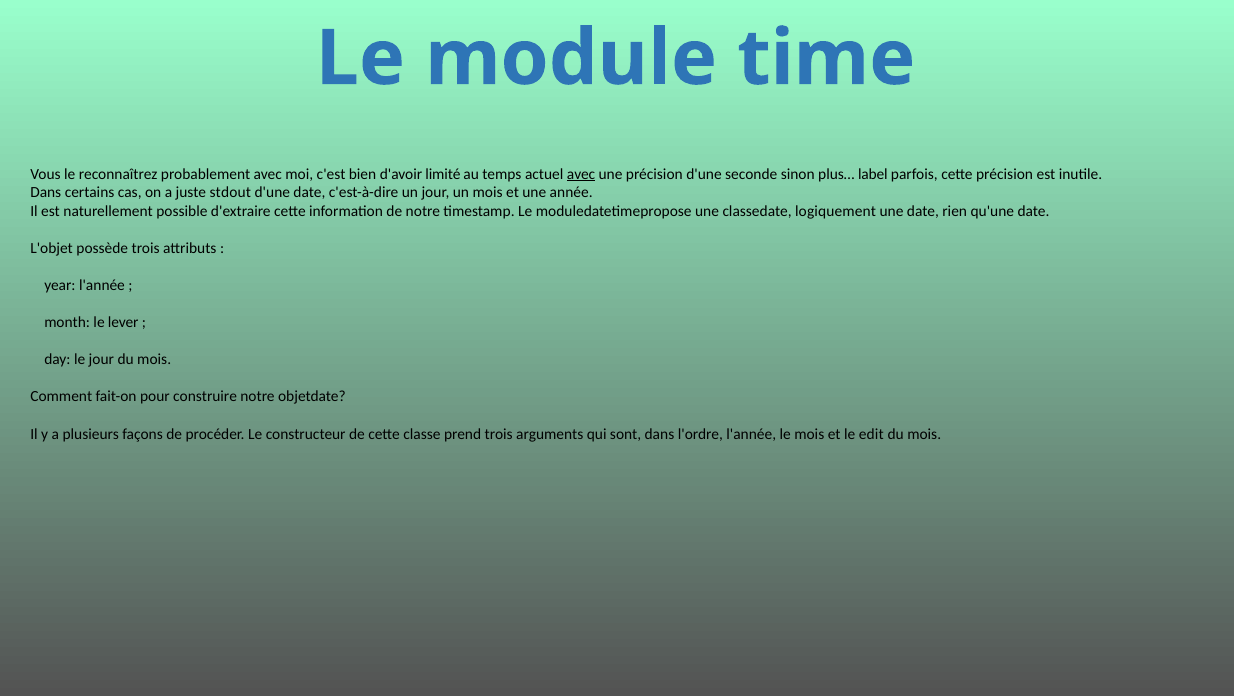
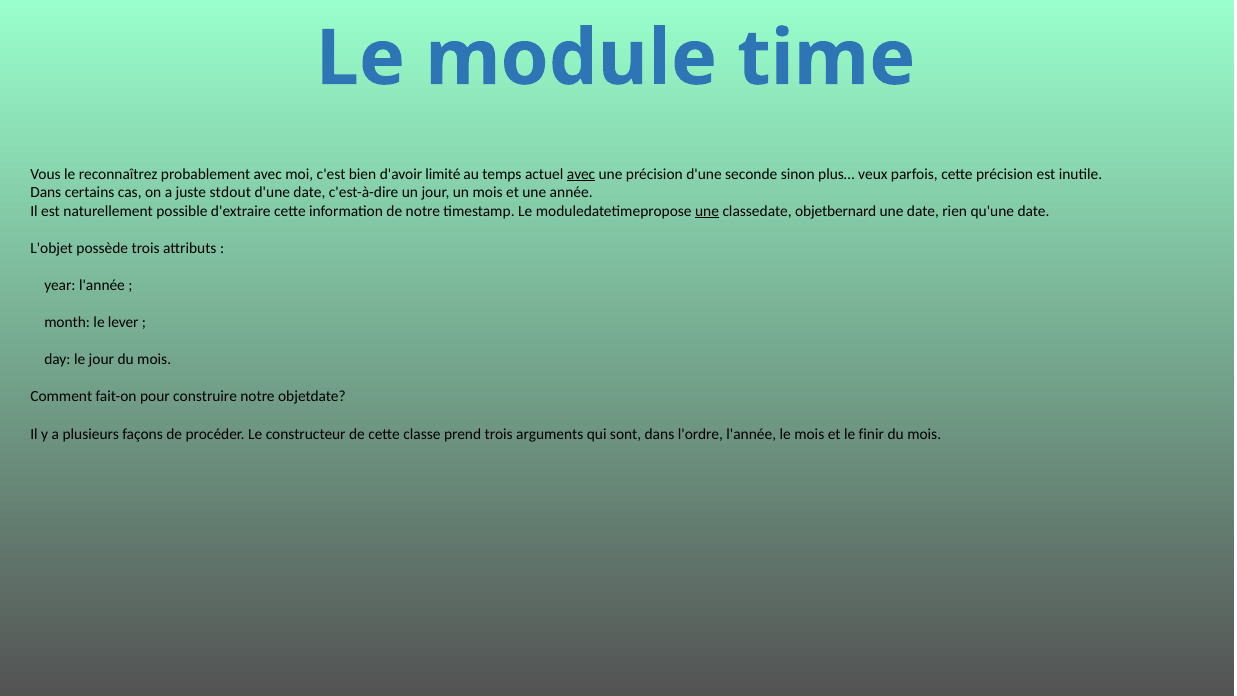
label: label -> veux
une at (707, 211) underline: none -> present
logiquement: logiquement -> objetbernard
edit: edit -> finir
